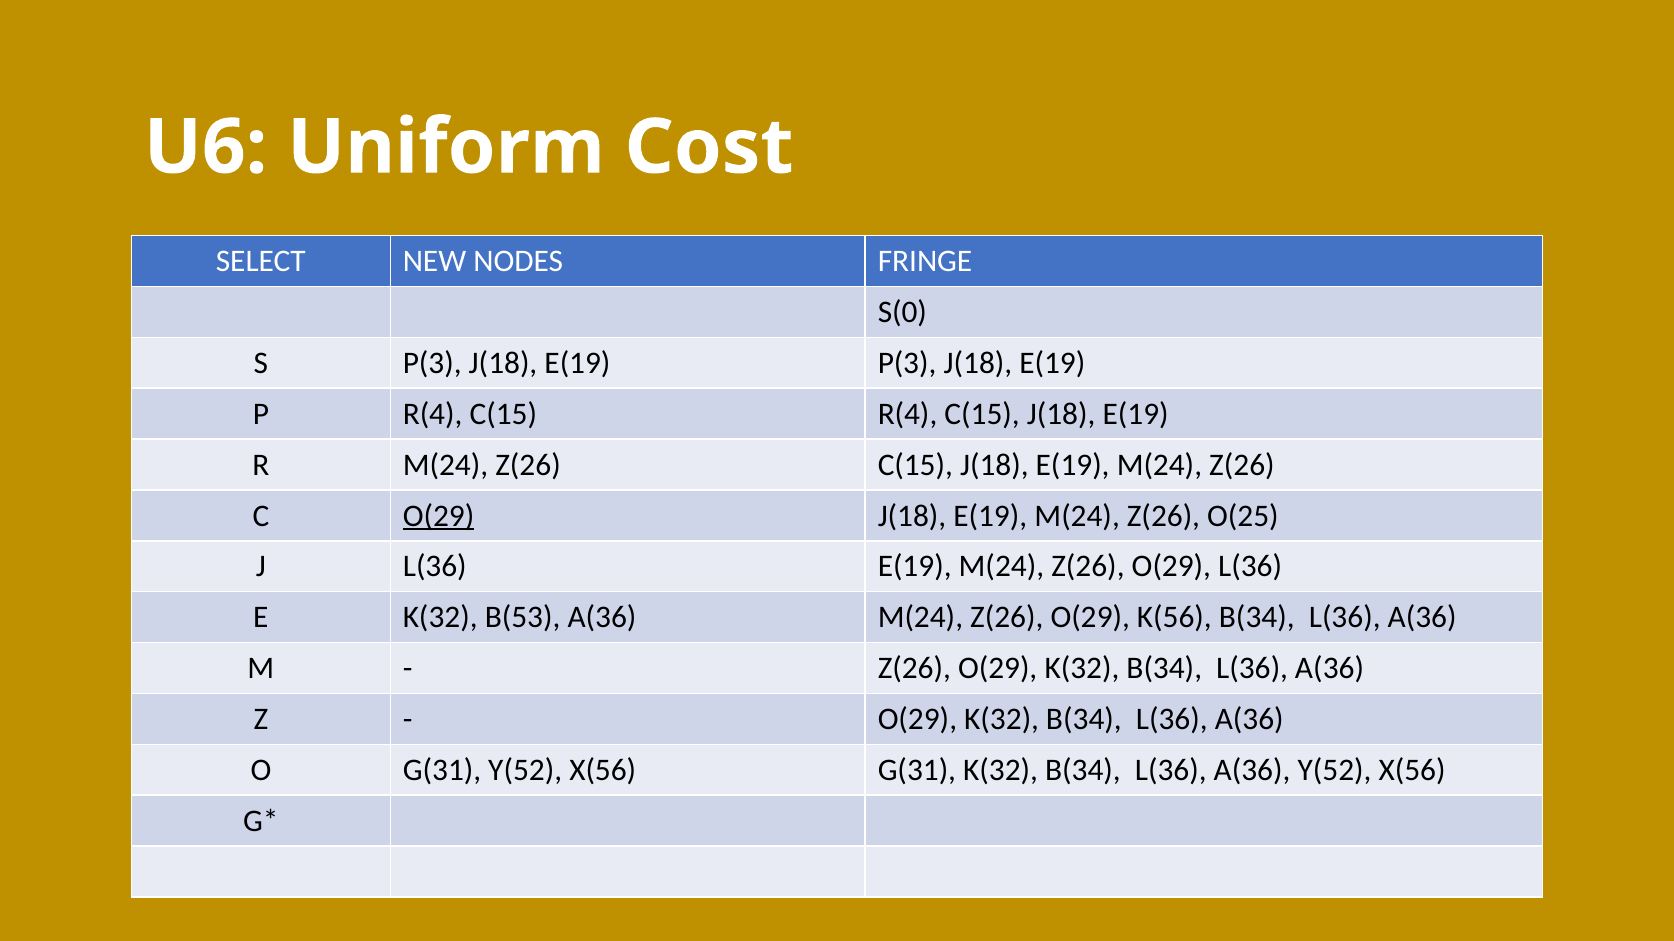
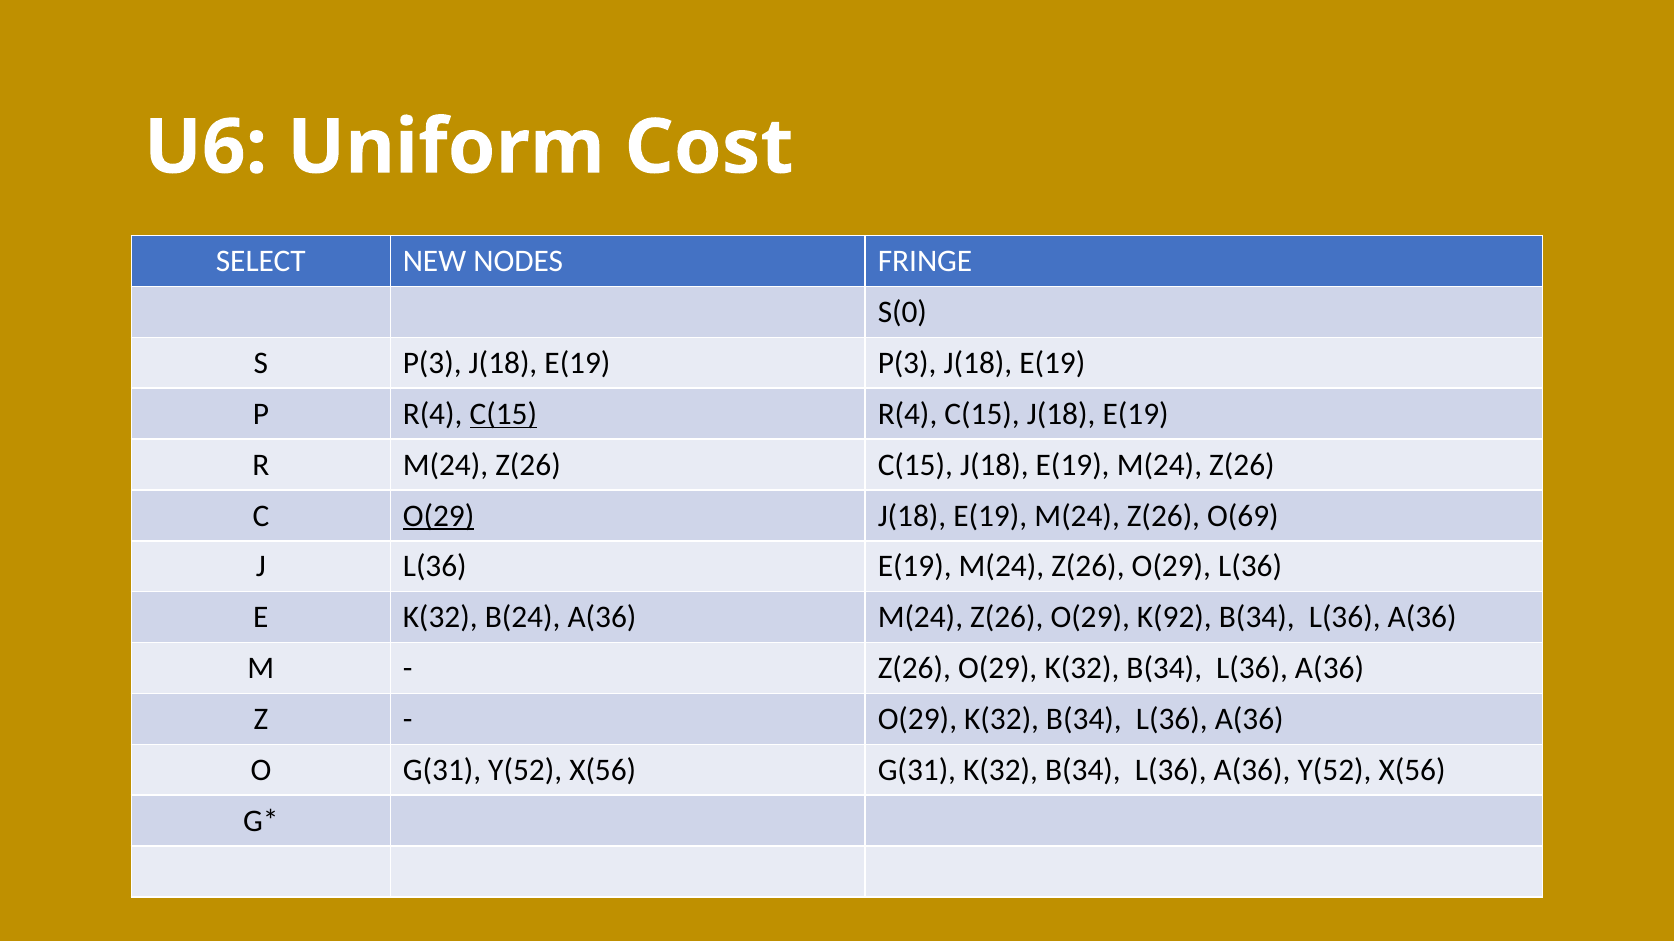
C(15 at (503, 414) underline: none -> present
O(25: O(25 -> O(69
B(53: B(53 -> B(24
K(56: K(56 -> K(92
